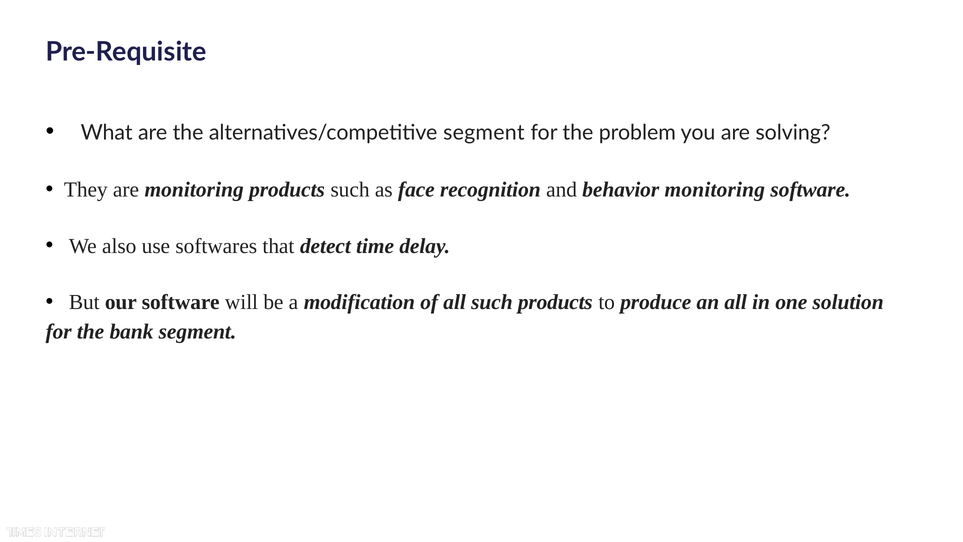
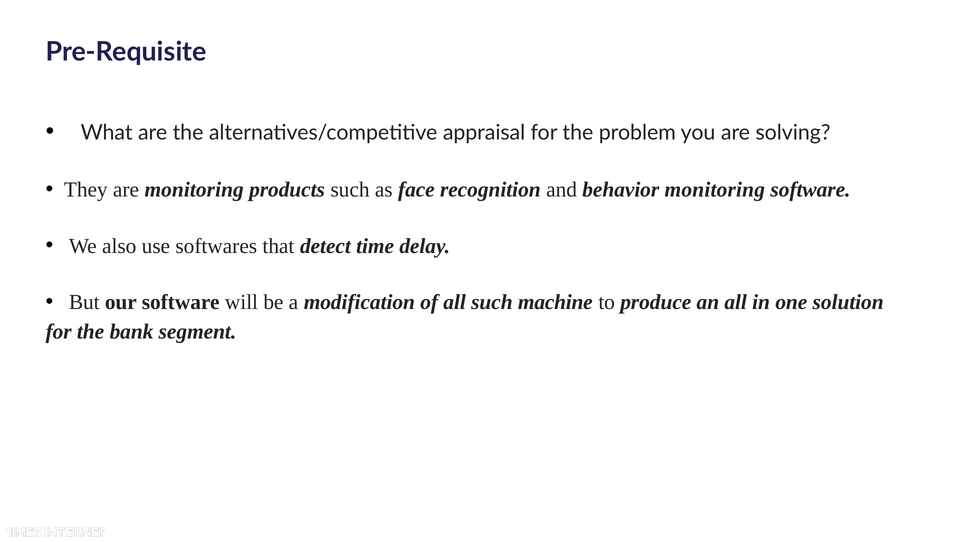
alternatives/competitive segment: segment -> appraisal
such products: products -> machine
